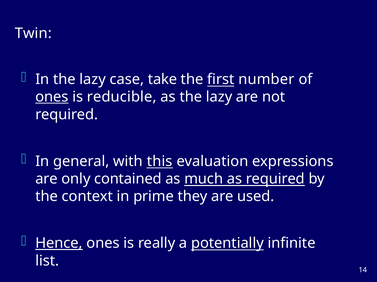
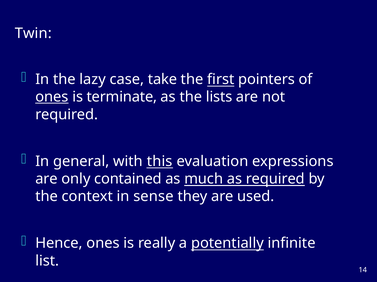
number: number -> pointers
reducible: reducible -> terminate
as the lazy: lazy -> lists
prime: prime -> sense
Hence underline: present -> none
